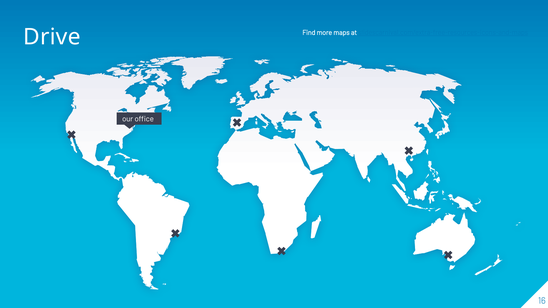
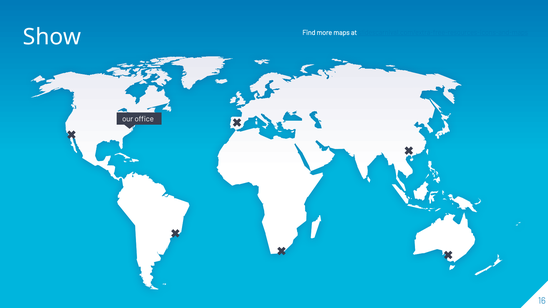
Drive: Drive -> Show
